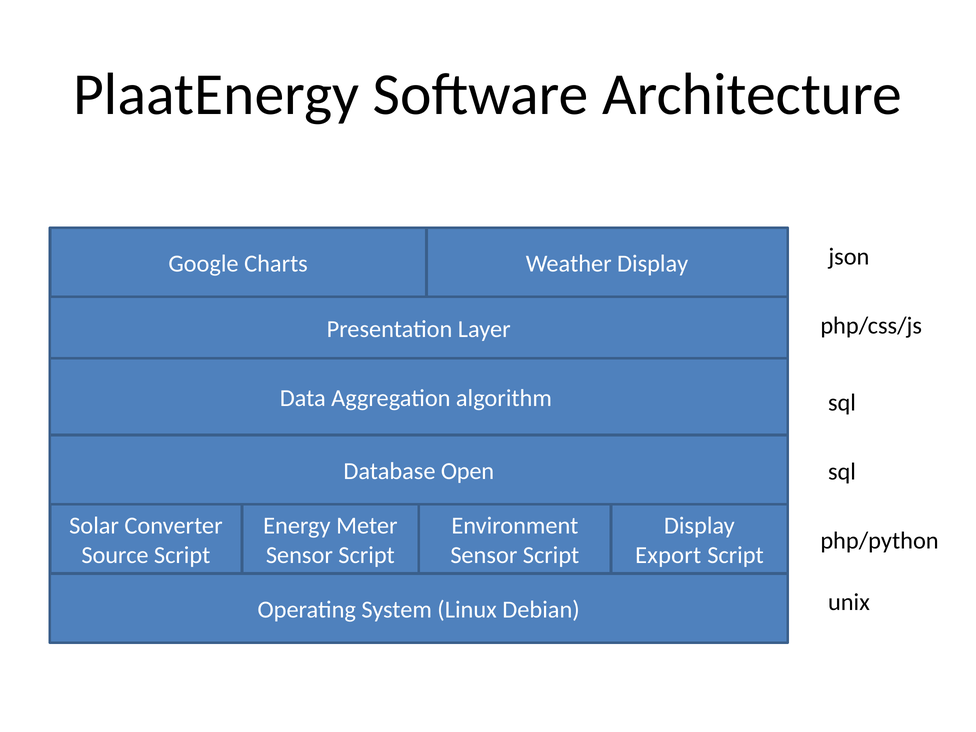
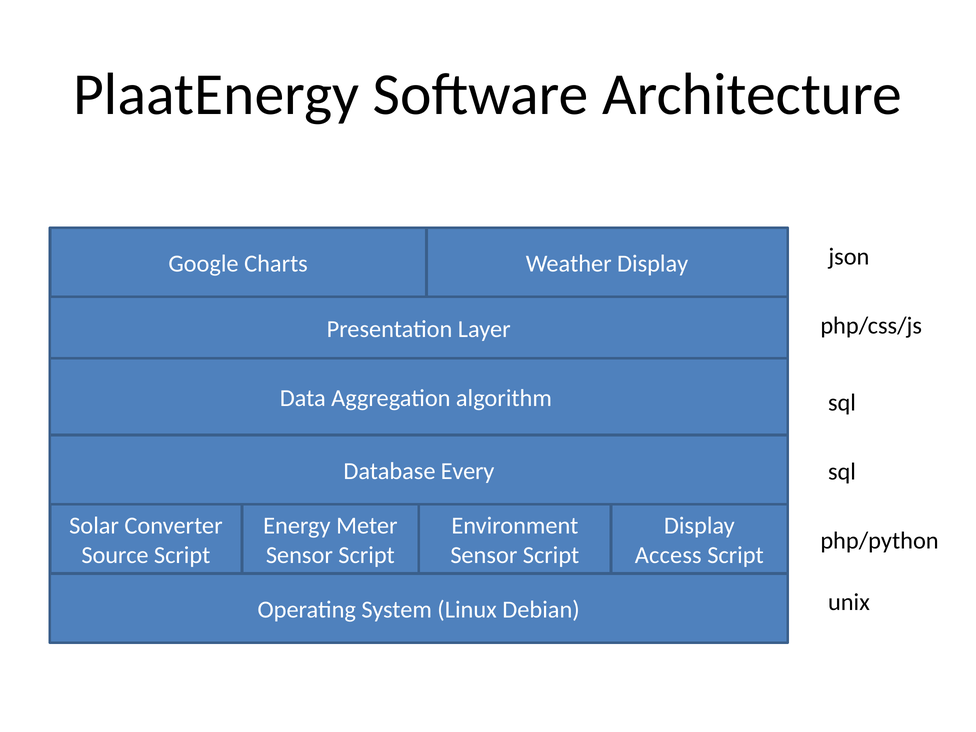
Open: Open -> Every
Export: Export -> Access
